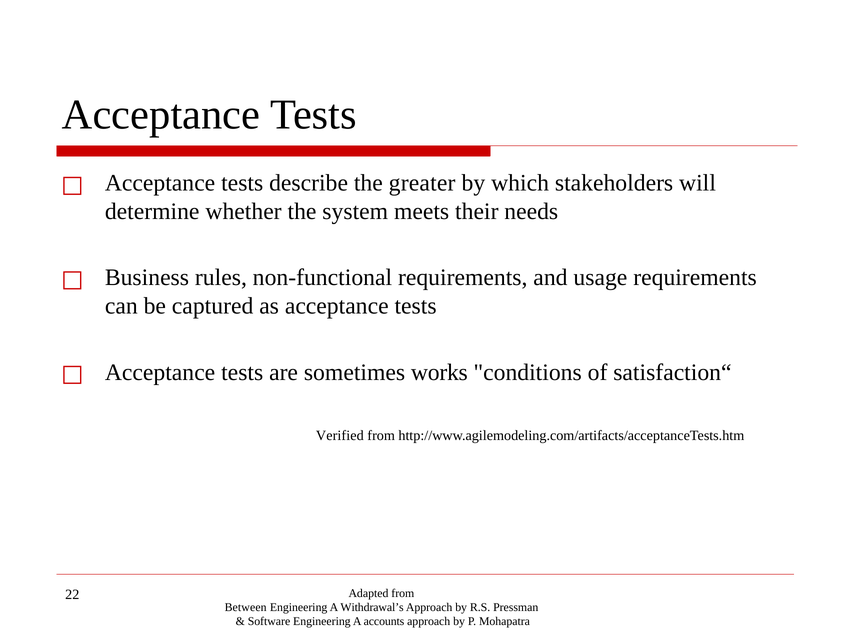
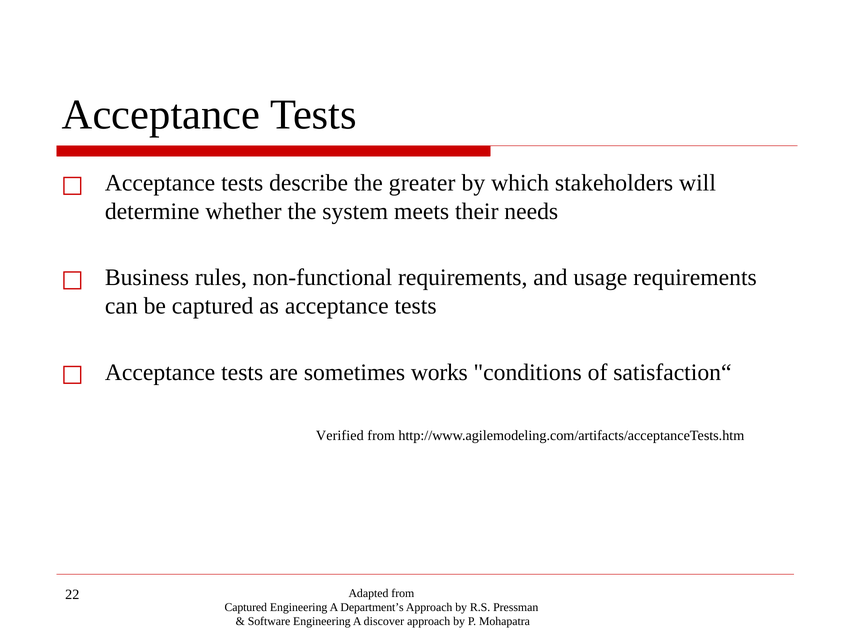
Between at (246, 608): Between -> Captured
Withdrawal’s: Withdrawal’s -> Department’s
accounts: accounts -> discover
